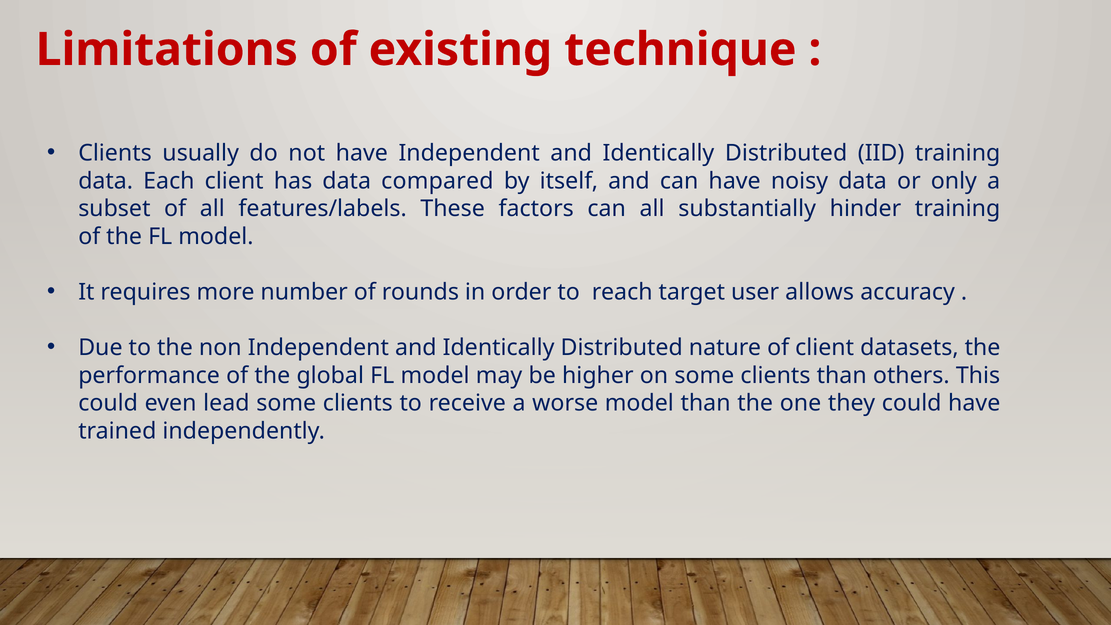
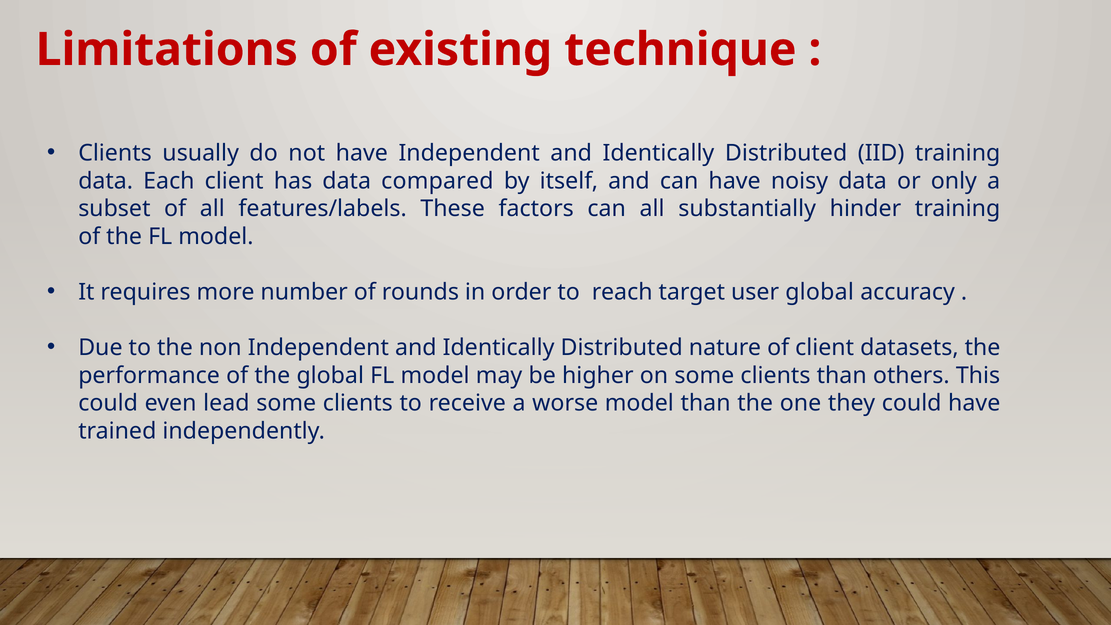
user allows: allows -> global
